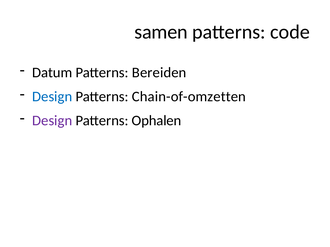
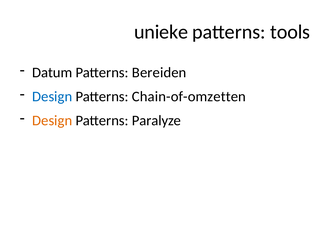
samen: samen -> unieke
code: code -> tools
Design at (52, 121) colour: purple -> orange
Ophalen: Ophalen -> Paralyze
